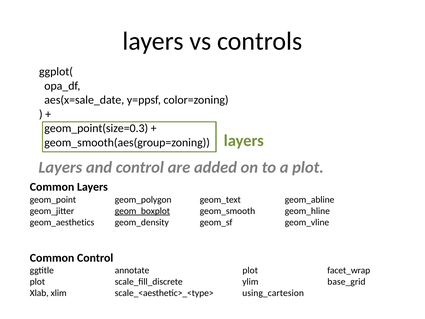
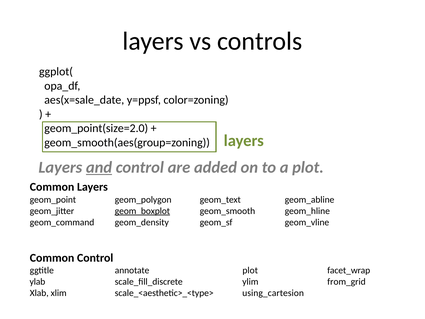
geom_point(size=0.3: geom_point(size=0.3 -> geom_point(size=2.0
and underline: none -> present
geom_aesthetics: geom_aesthetics -> geom_command
plot at (37, 282): plot -> ylab
base_grid: base_grid -> from_grid
